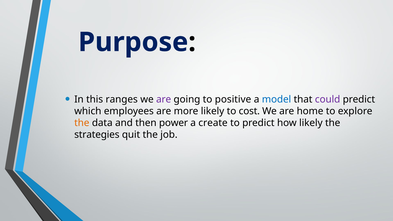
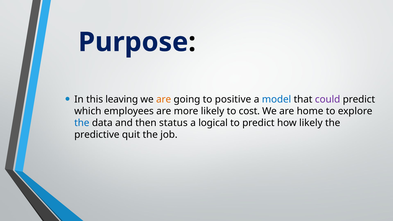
ranges: ranges -> leaving
are at (164, 99) colour: purple -> orange
the at (82, 123) colour: orange -> blue
power: power -> status
create: create -> logical
strategies: strategies -> predictive
